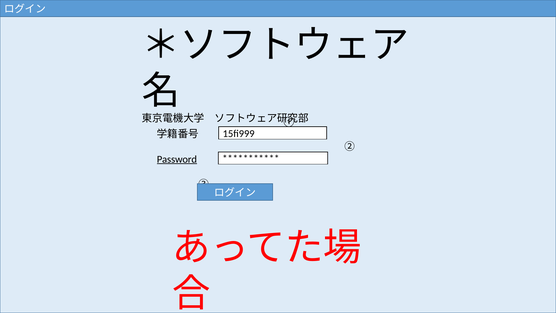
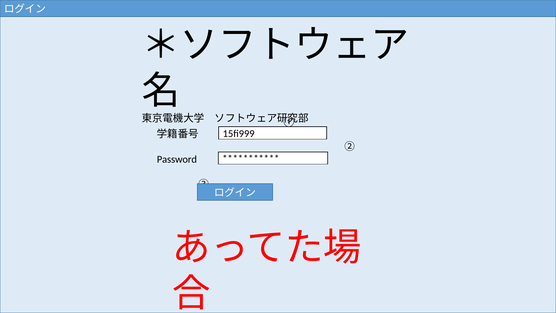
Password underline: present -> none
